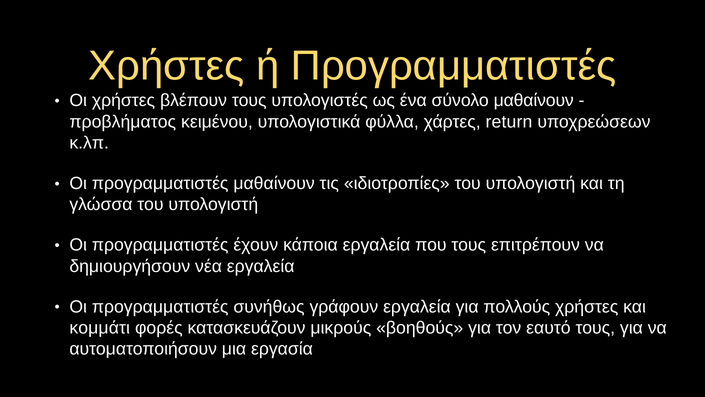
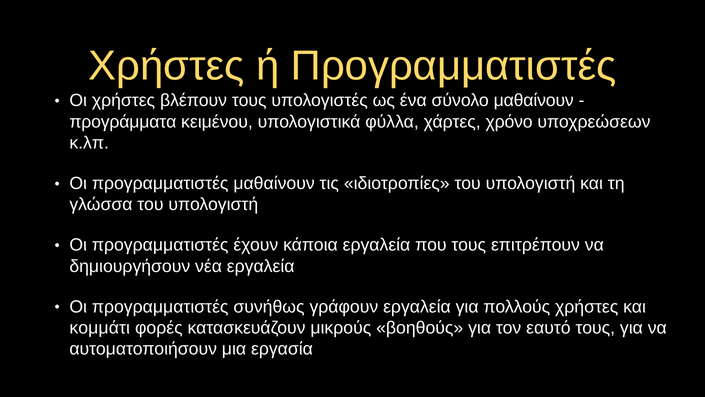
προβλήματος: προβλήματος -> προγράμματα
return: return -> χρόνο
